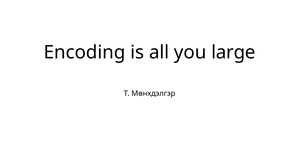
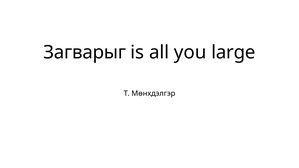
Encoding: Encoding -> Загварыг
